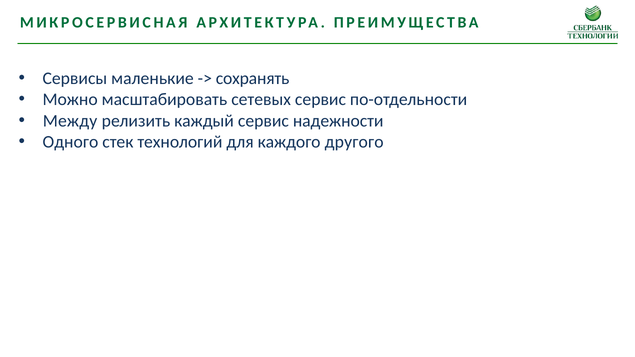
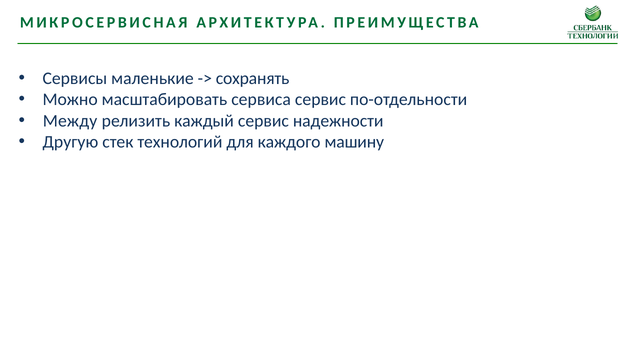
сетевых: сетевых -> сервиса
Одного: Одного -> Другую
другого: другого -> машину
